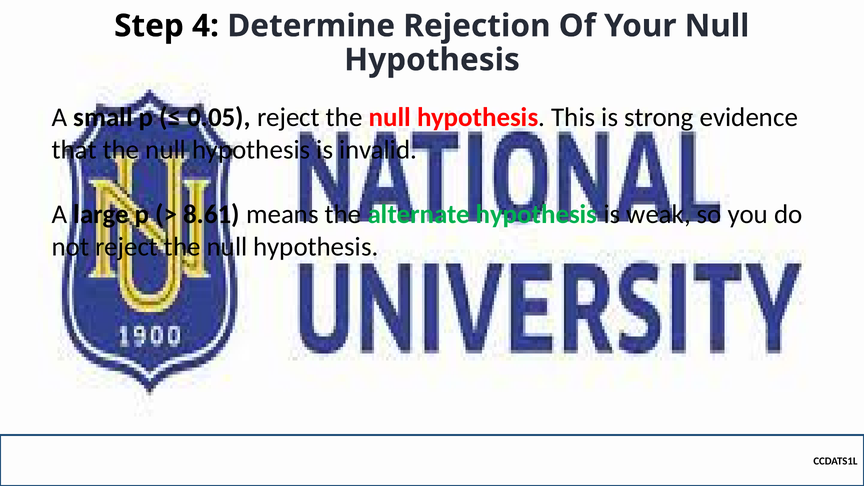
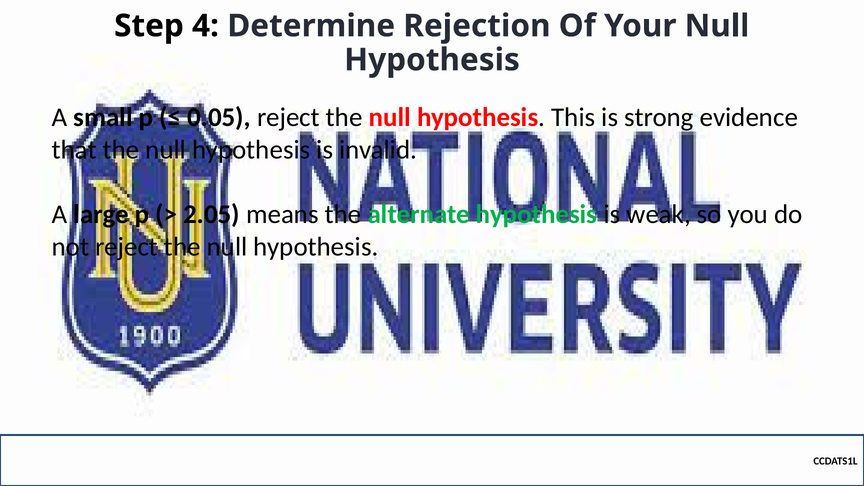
8.61: 8.61 -> 2.05
